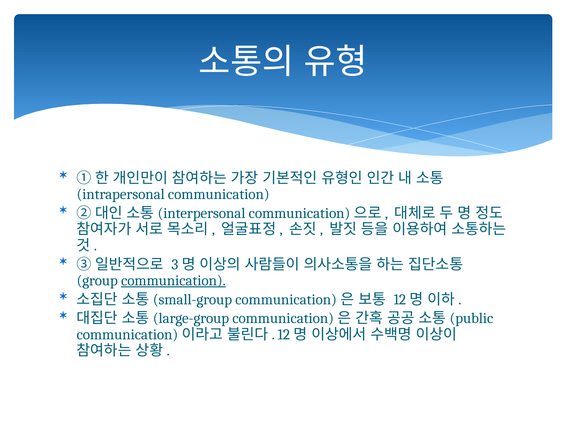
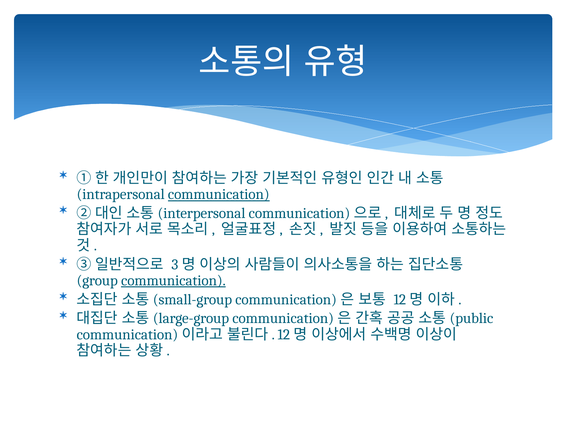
communication at (219, 195) underline: none -> present
